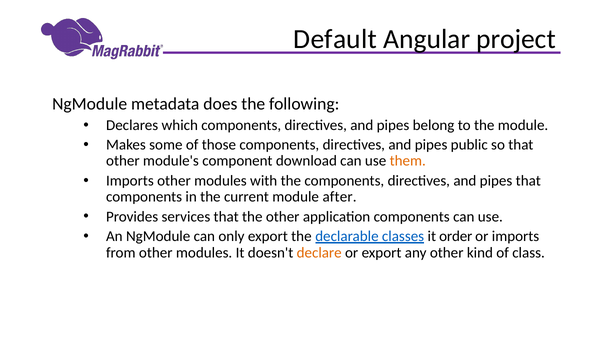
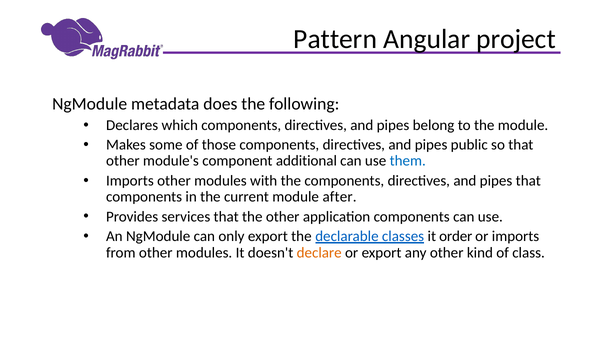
Default: Default -> Pattern
download: download -> additional
them colour: orange -> blue
